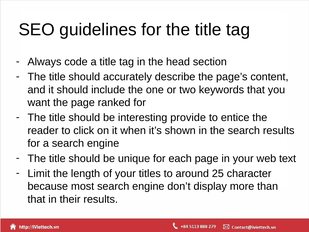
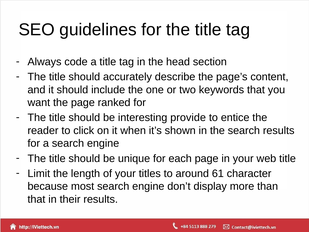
web text: text -> title
25: 25 -> 61
